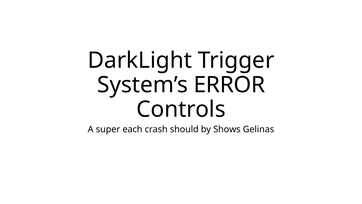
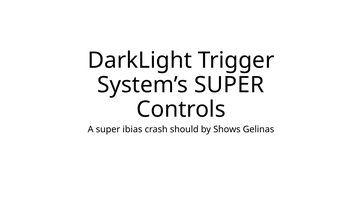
System’s ERROR: ERROR -> SUPER
each: each -> ibias
